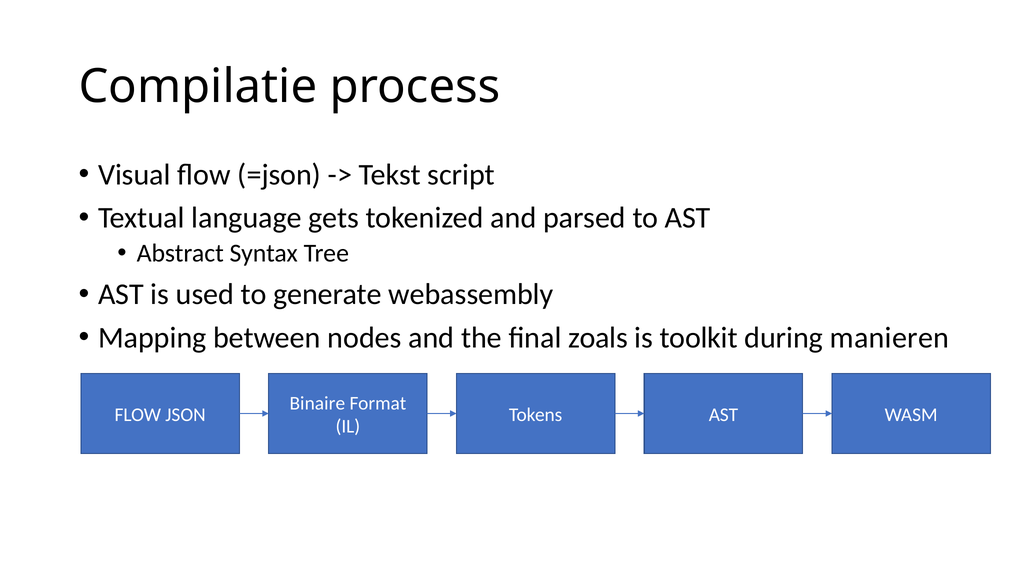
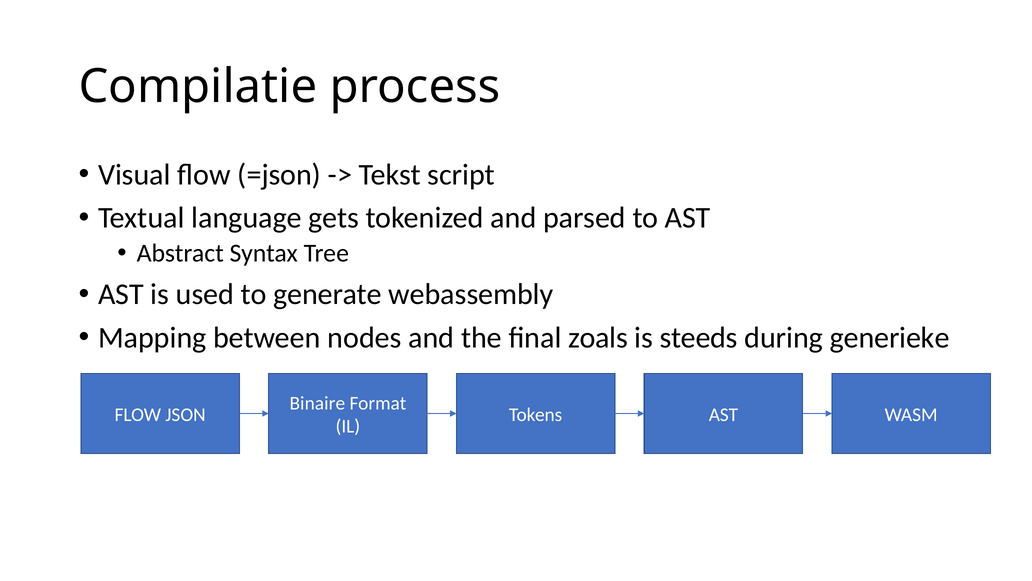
toolkit: toolkit -> steeds
manieren: manieren -> generieke
